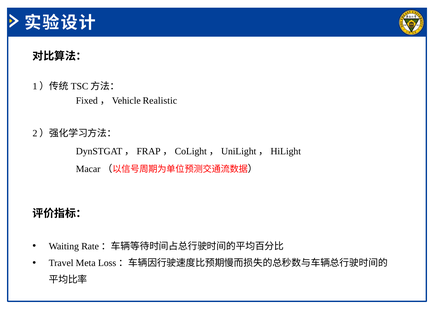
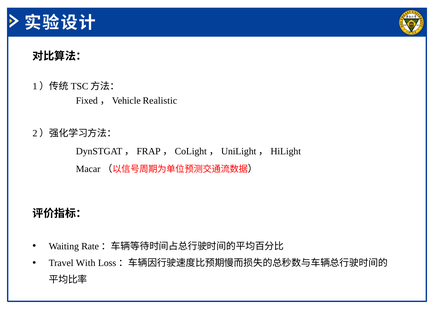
Meta: Meta -> With
